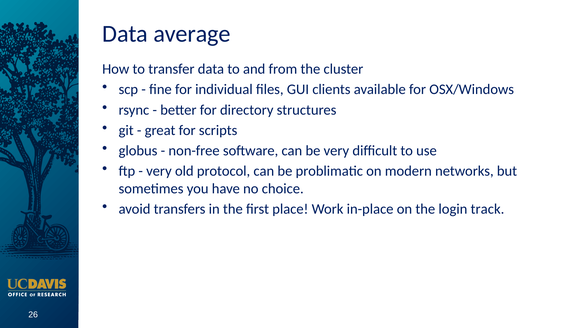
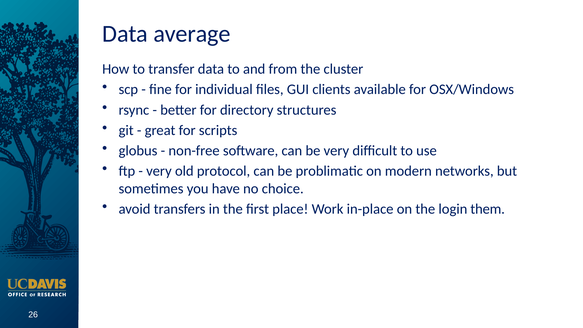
track: track -> them
